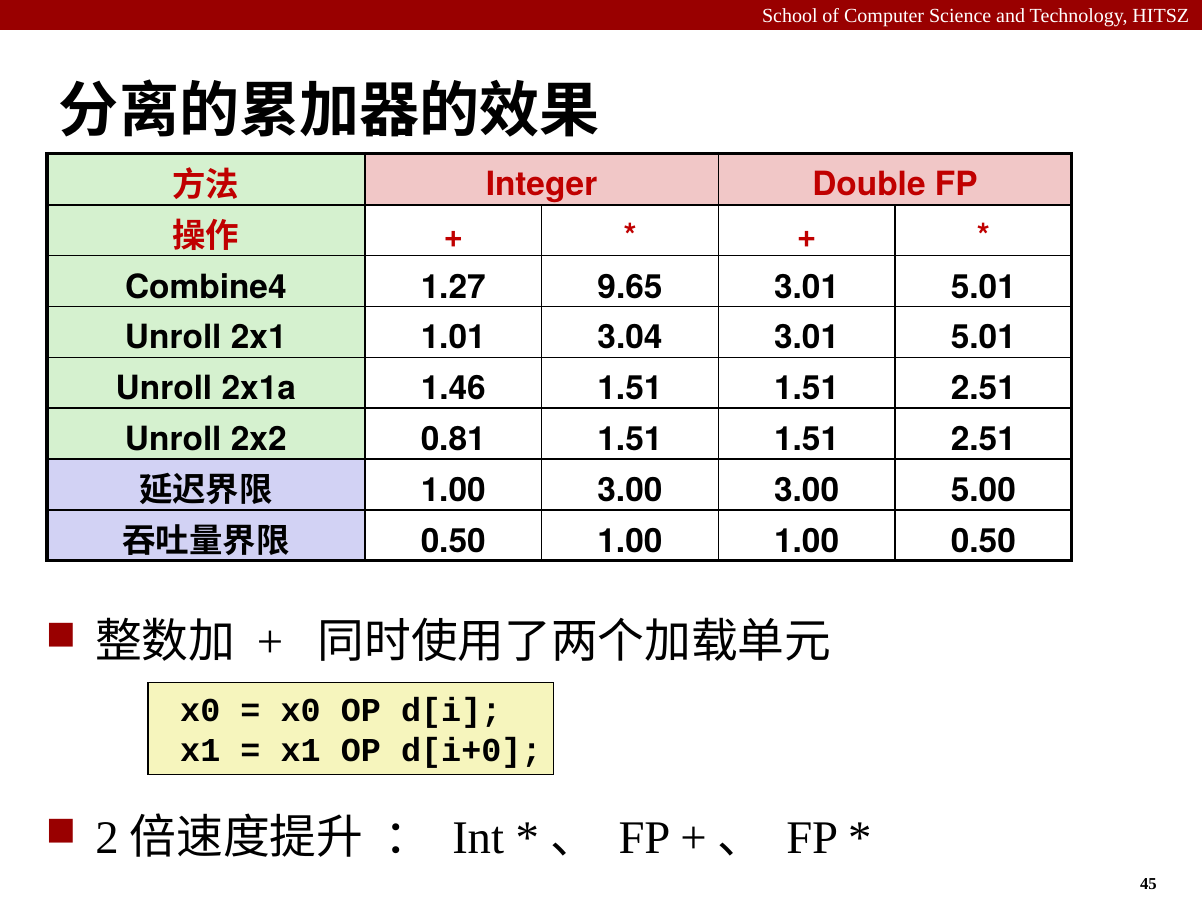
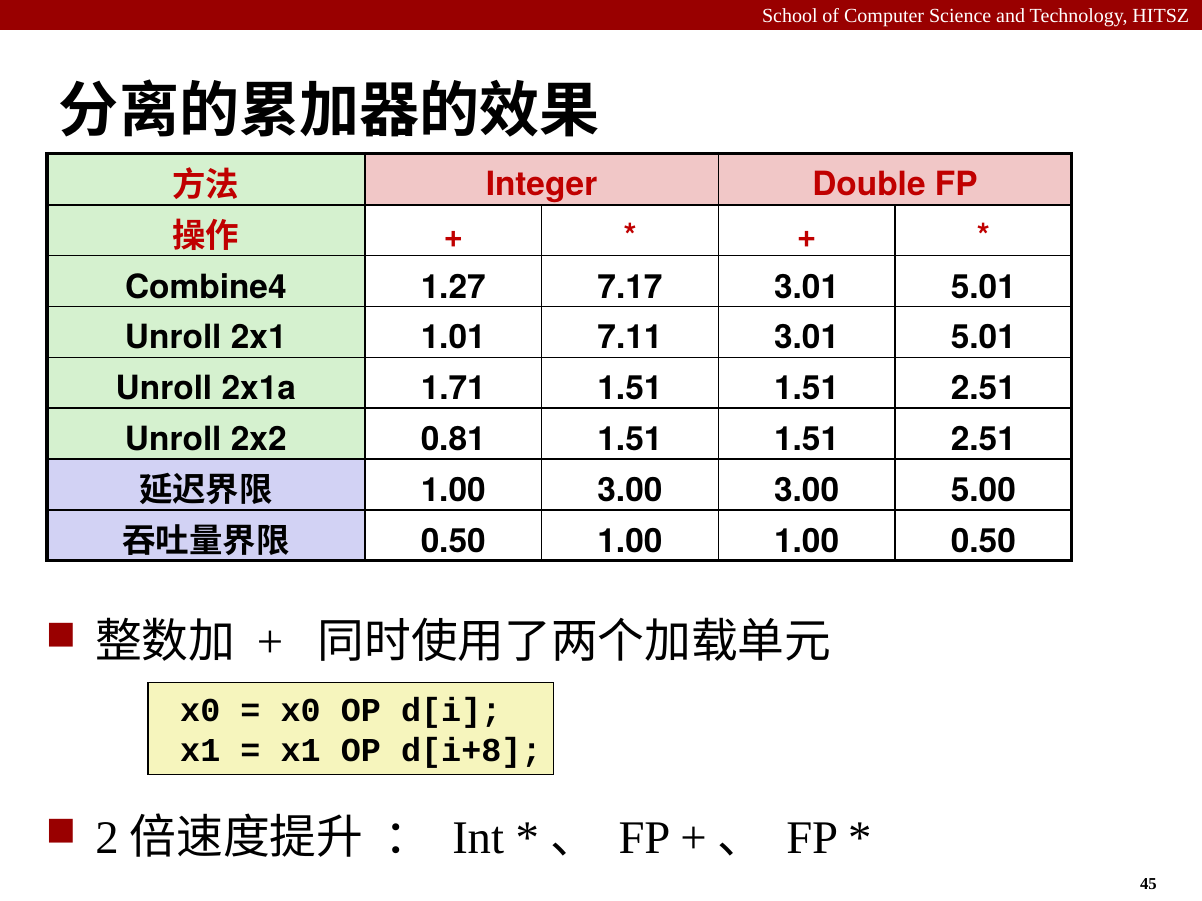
9.65: 9.65 -> 7.17
3.04: 3.04 -> 7.11
1.46: 1.46 -> 1.71
d[i+0: d[i+0 -> d[i+8
